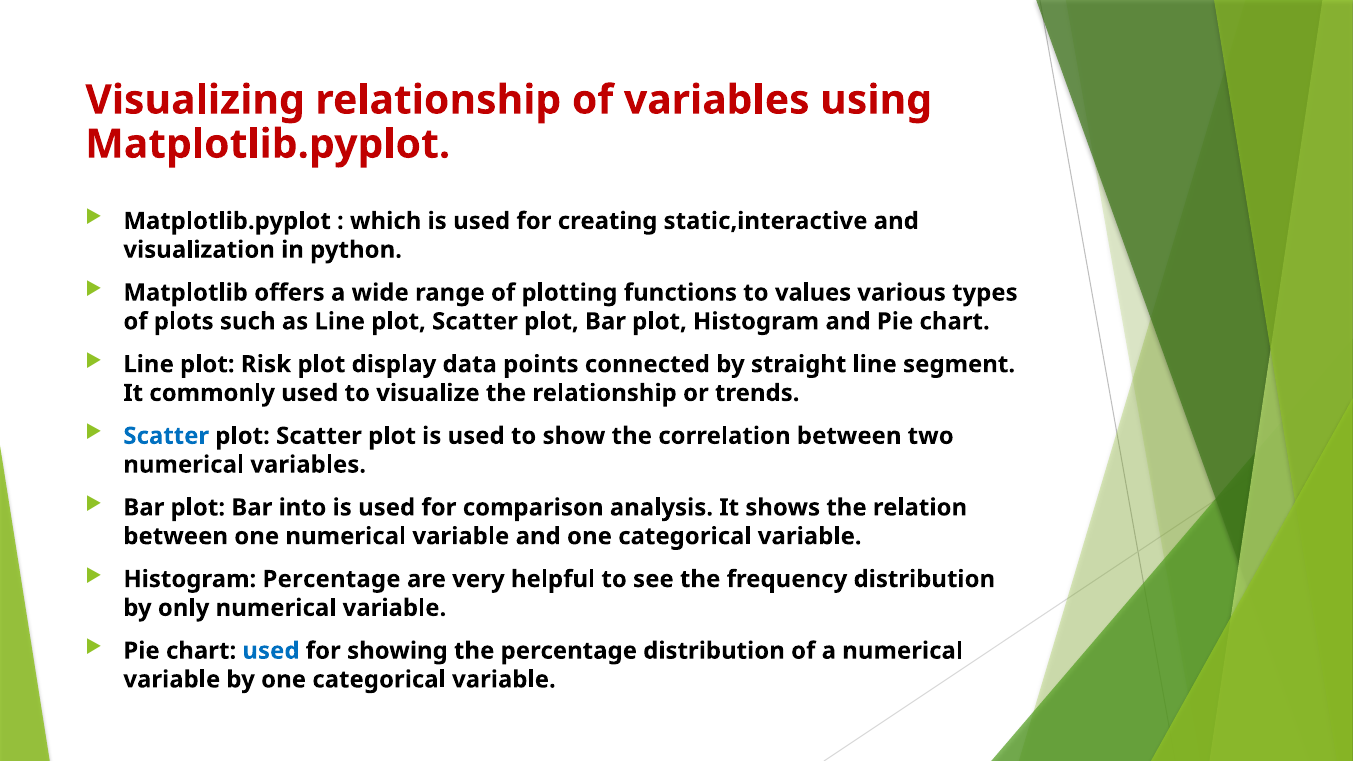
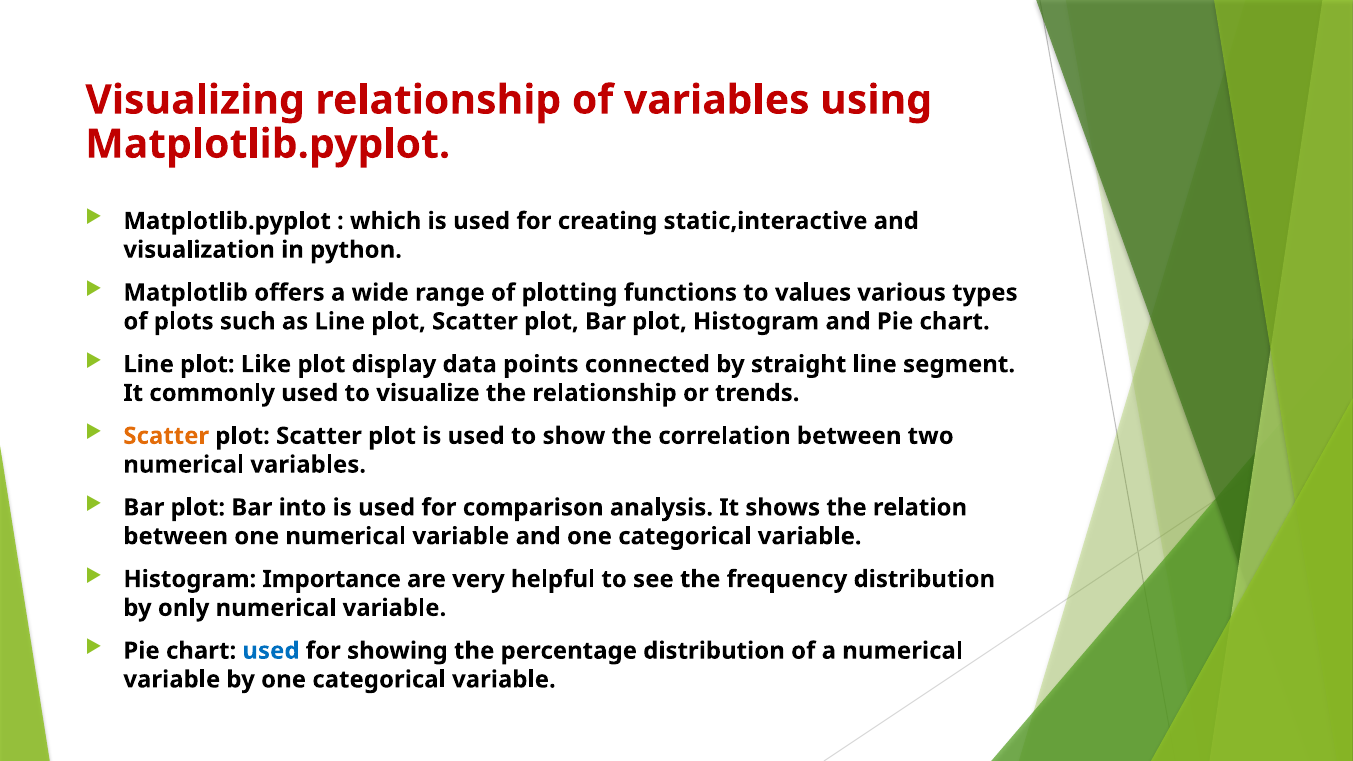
Risk: Risk -> Like
Scatter at (166, 436) colour: blue -> orange
Histogram Percentage: Percentage -> Importance
